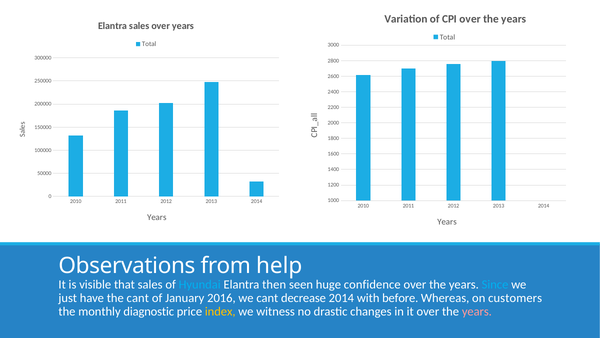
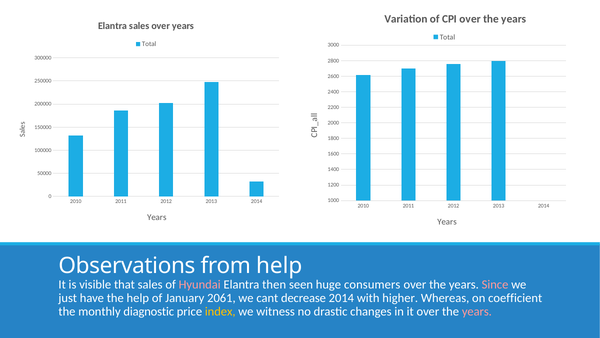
Hyundai colour: light blue -> pink
confidence: confidence -> consumers
Since colour: light blue -> pink
the cant: cant -> help
2016: 2016 -> 2061
before: before -> higher
customers: customers -> coefficient
